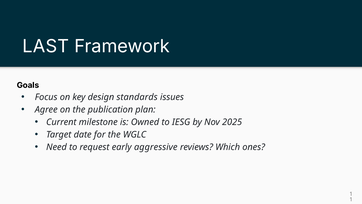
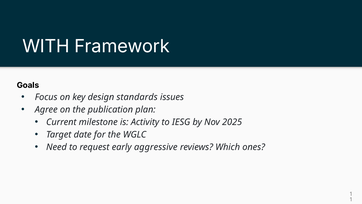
LAST: LAST -> WITH
Owned: Owned -> Activity
